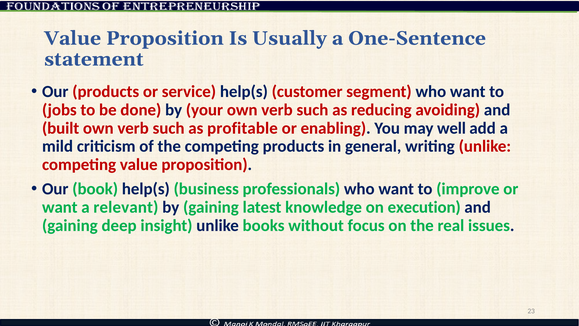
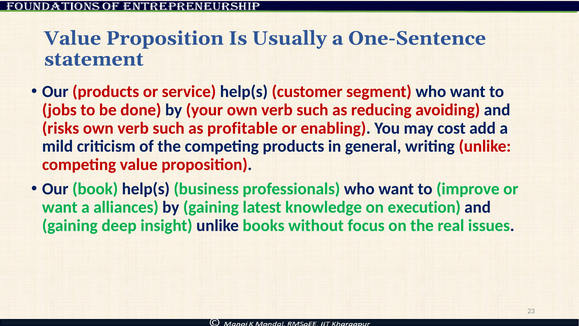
built: built -> risks
well: well -> cost
relevant: relevant -> alliances
